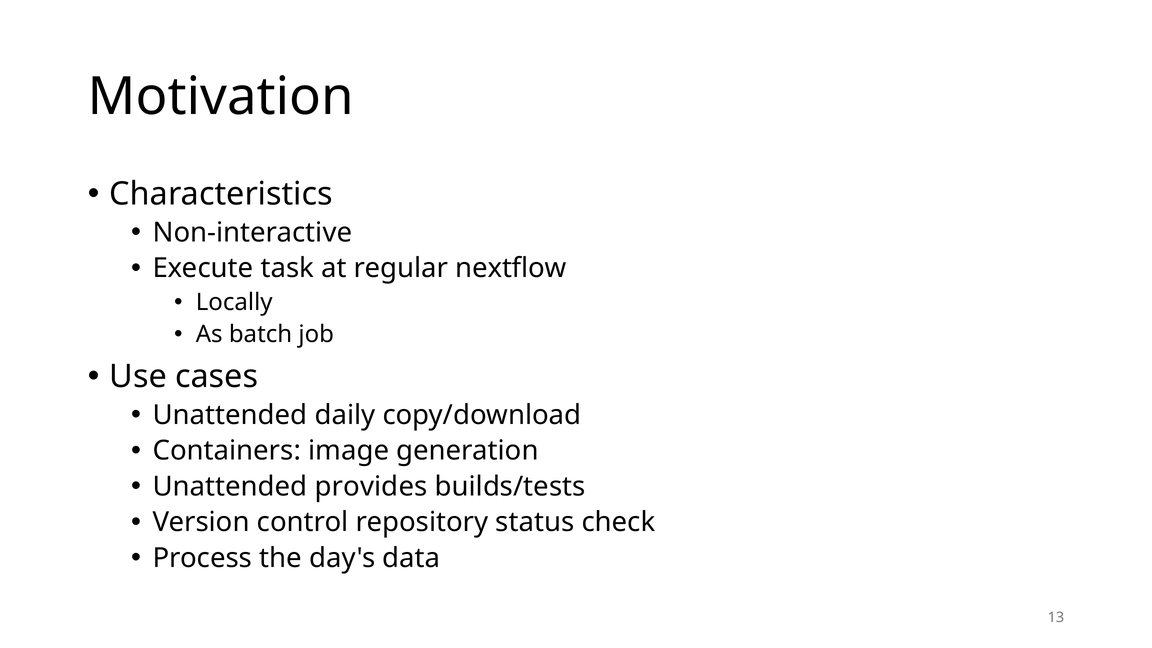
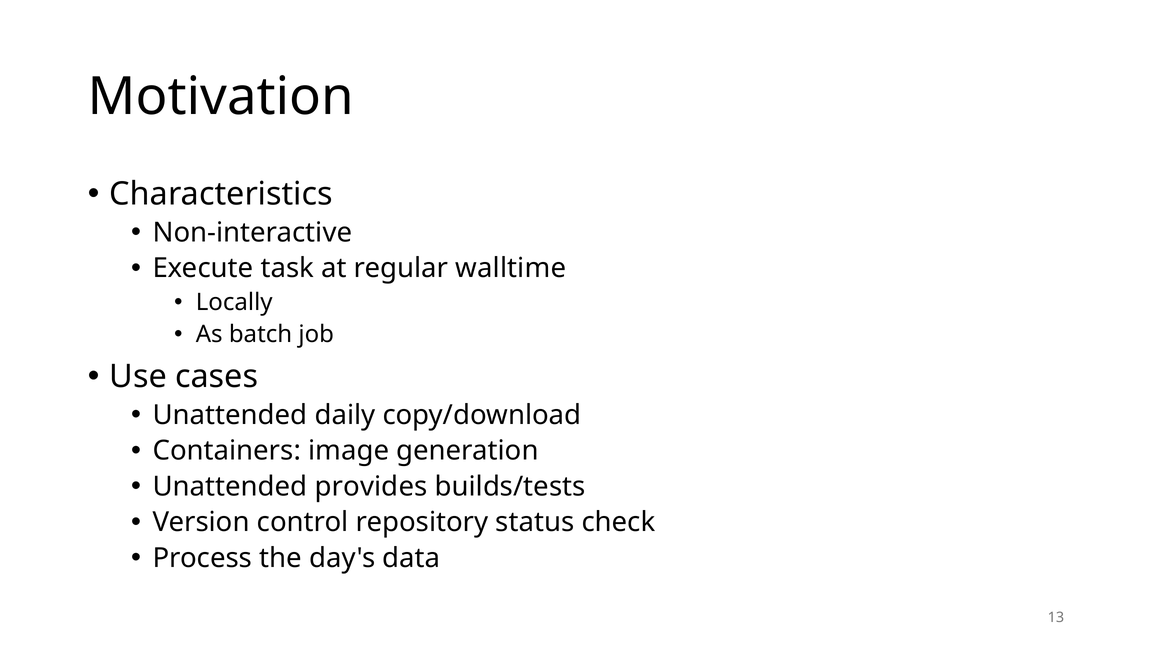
nextflow: nextflow -> walltime
